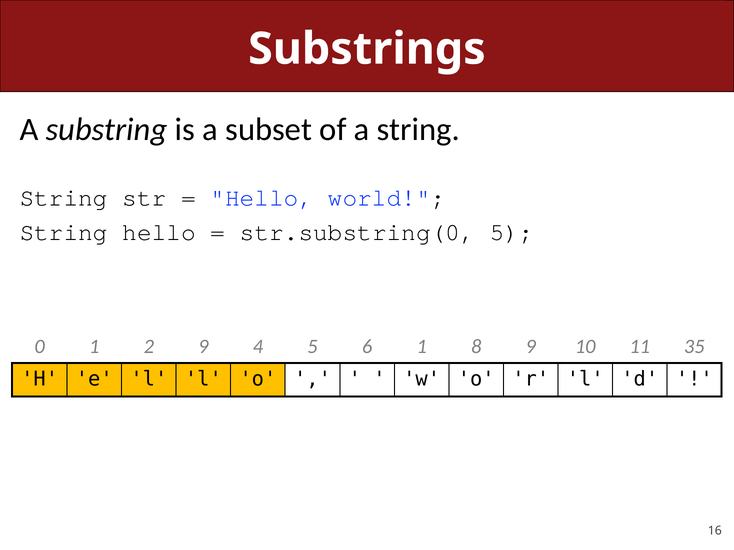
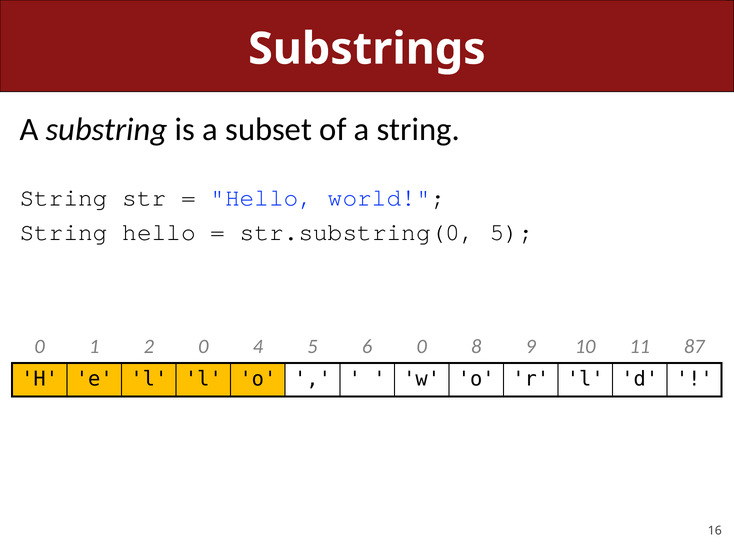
2 9: 9 -> 0
6 1: 1 -> 0
35: 35 -> 87
